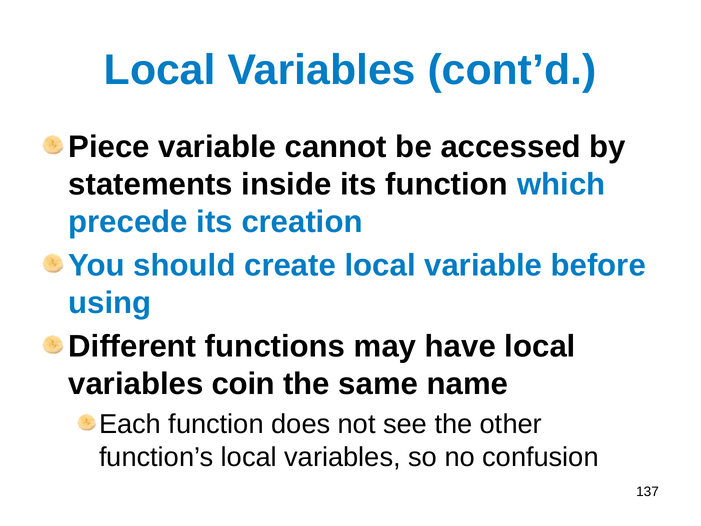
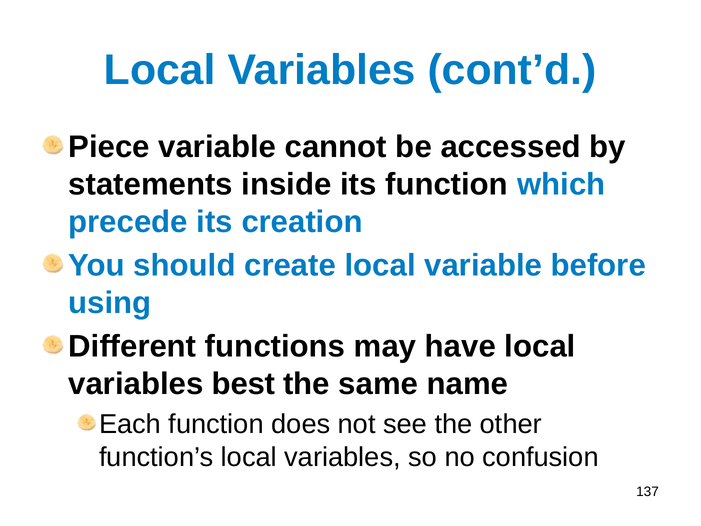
coin: coin -> best
